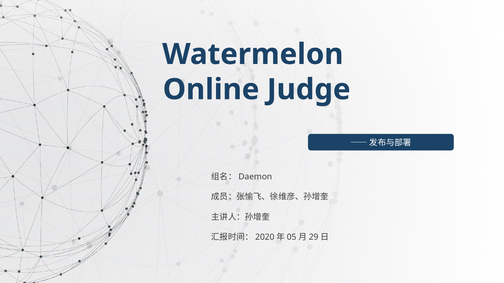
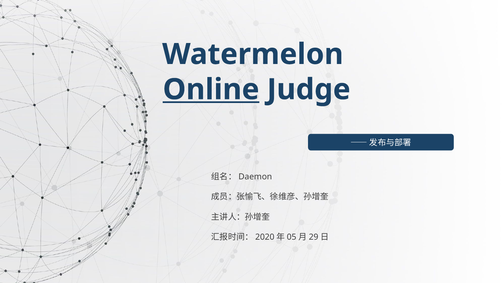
Online underline: none -> present
